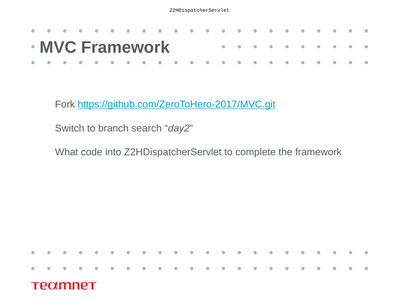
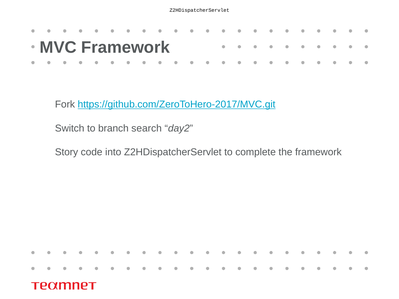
What: What -> Story
